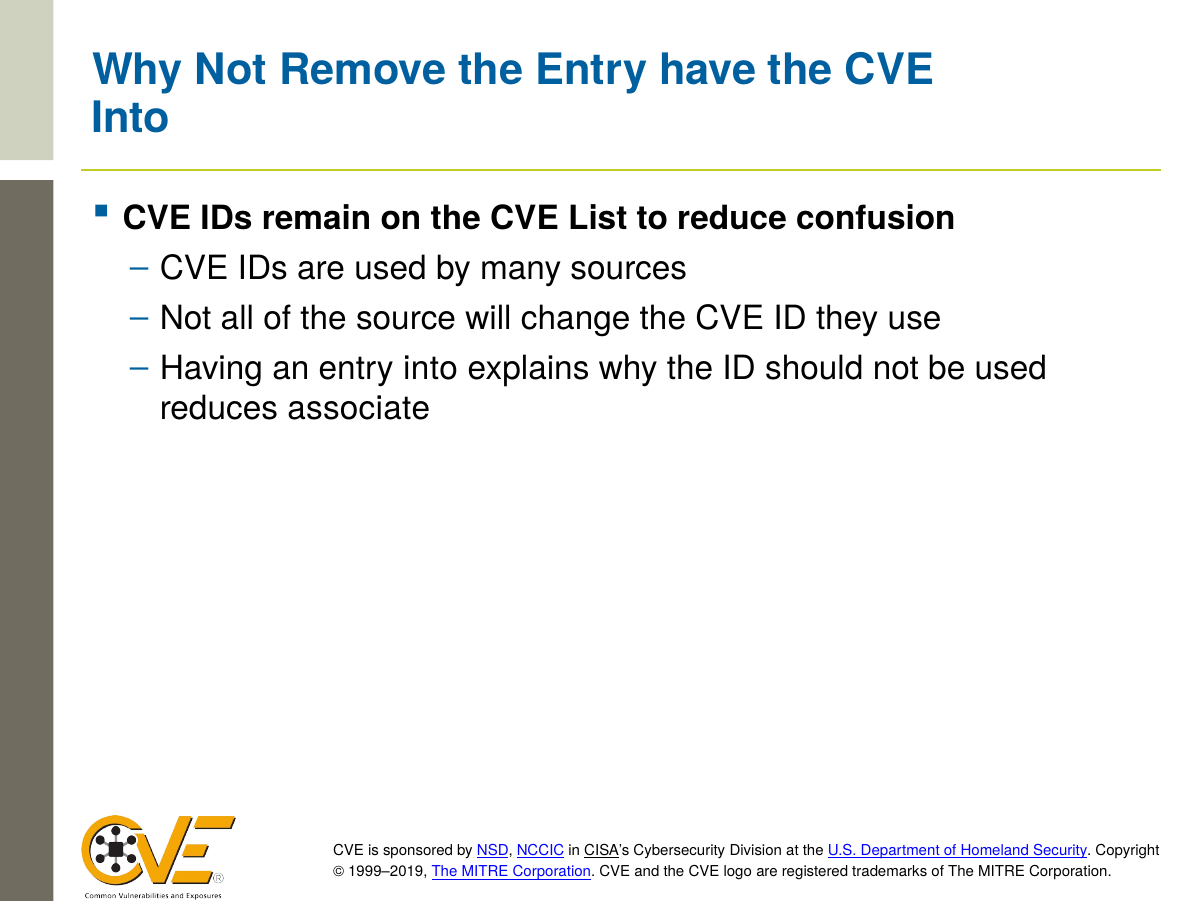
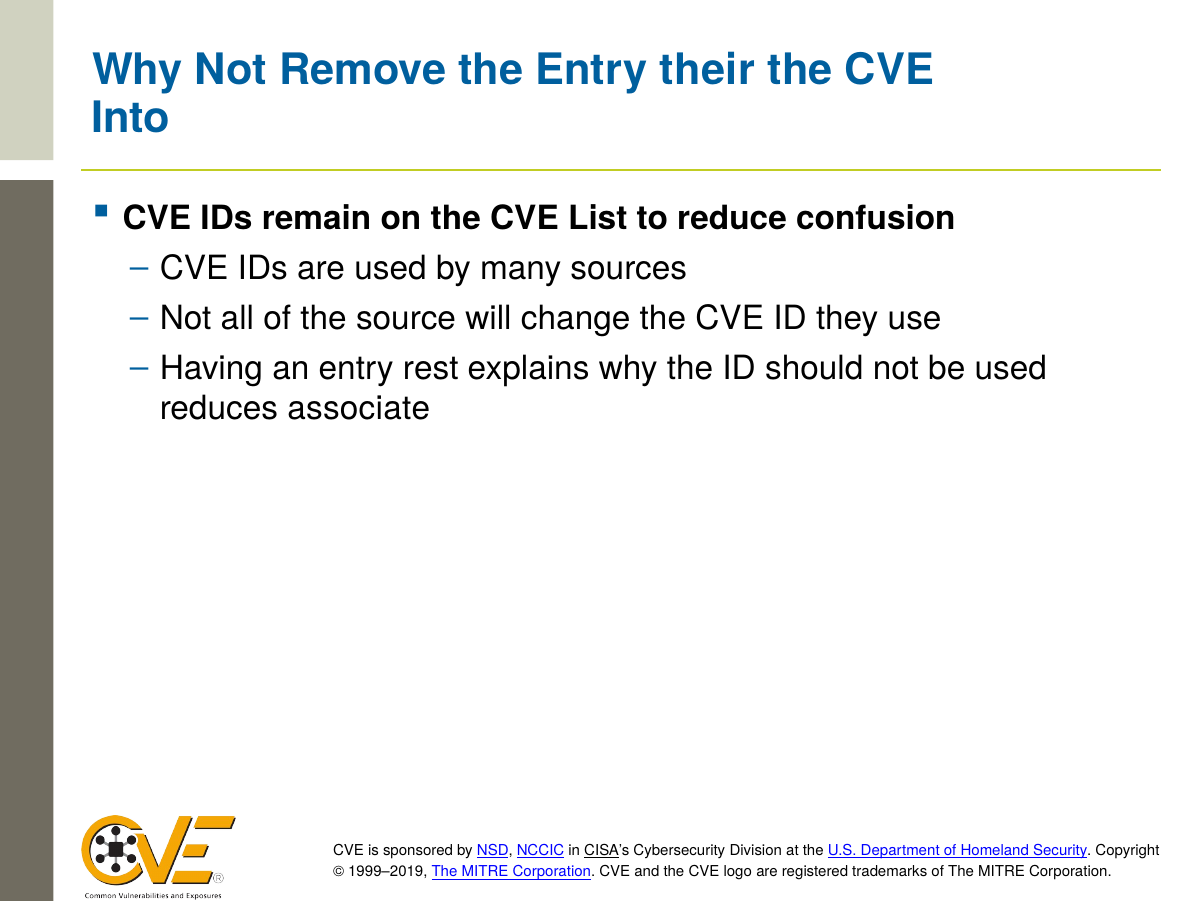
have: have -> their
entry into: into -> rest
